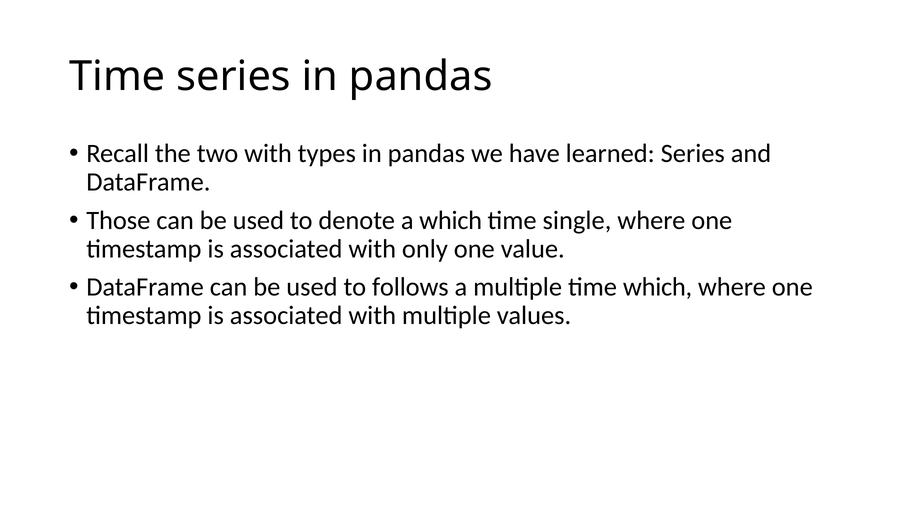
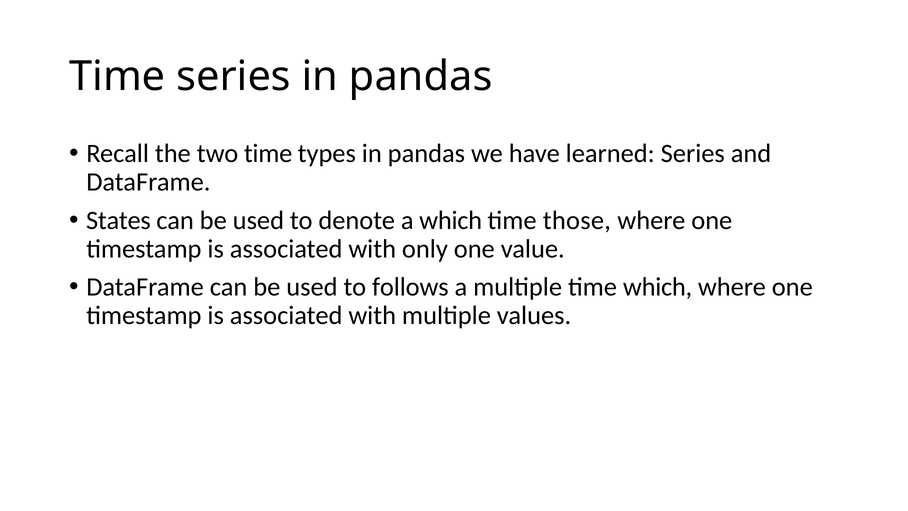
two with: with -> time
Those: Those -> States
single: single -> those
